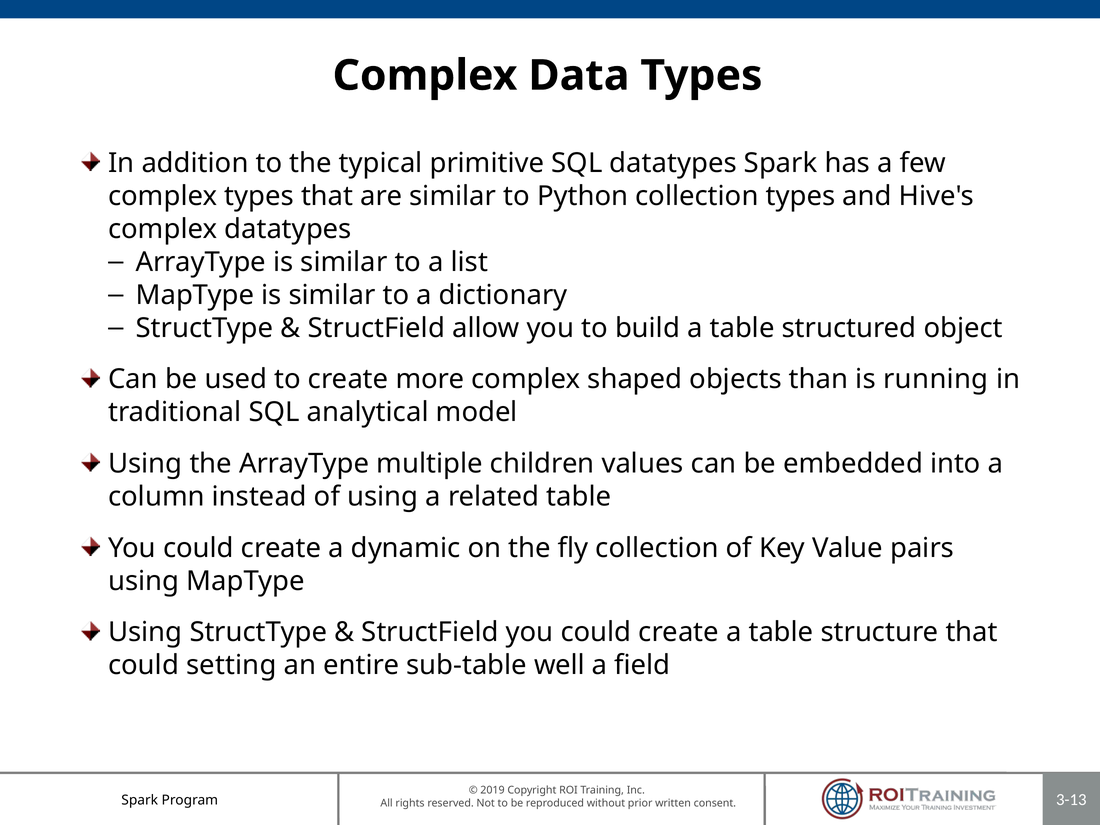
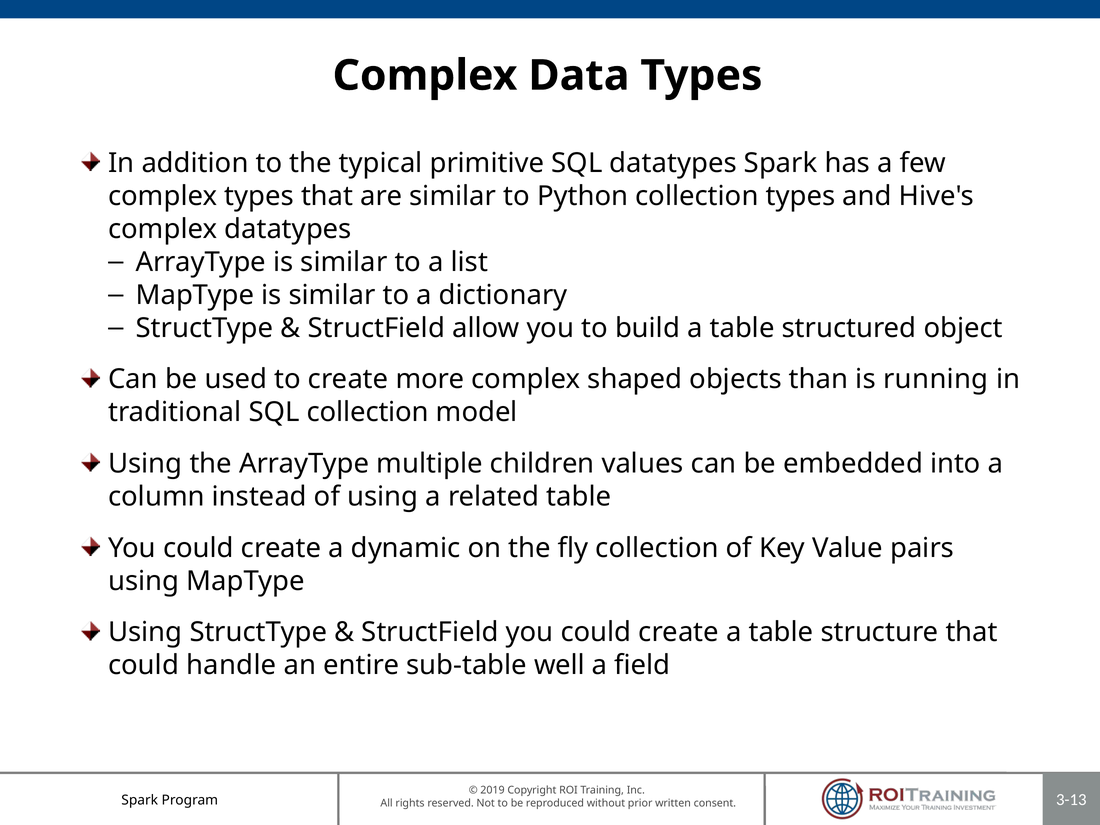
SQL analytical: analytical -> collection
setting: setting -> handle
